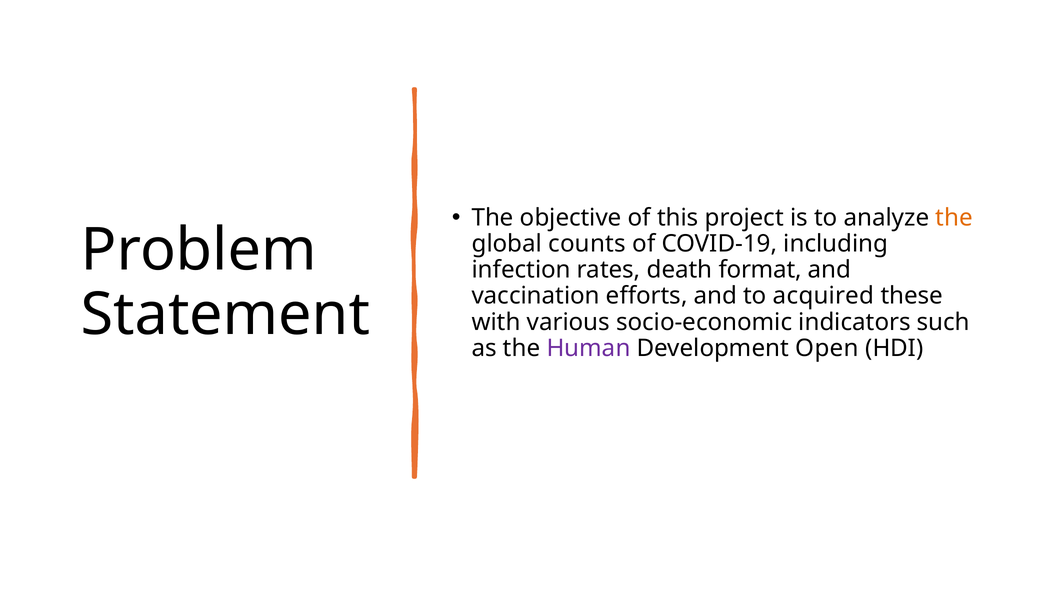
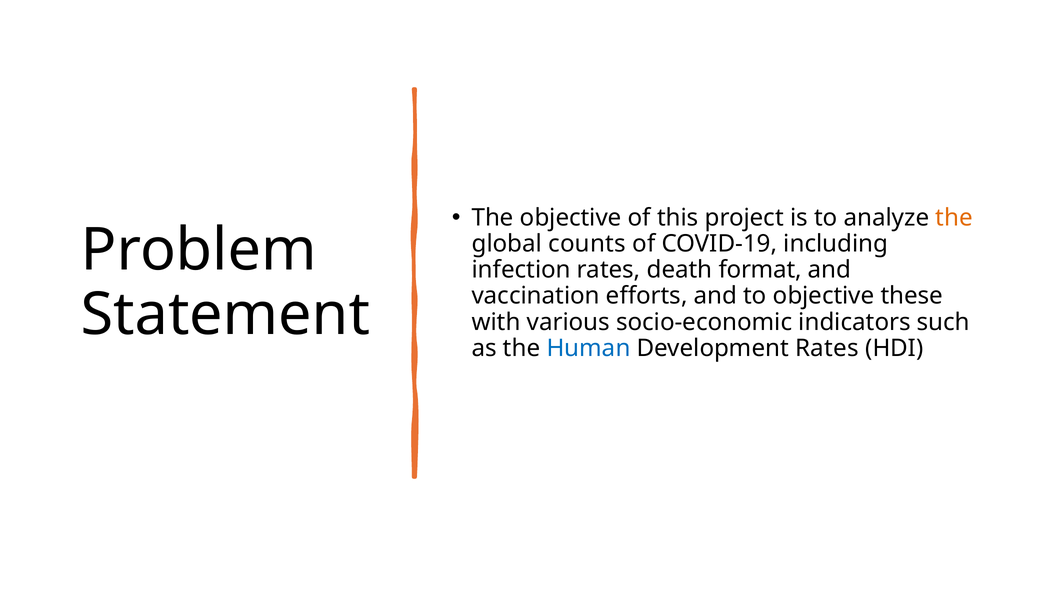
to acquired: acquired -> objective
Human colour: purple -> blue
Development Open: Open -> Rates
